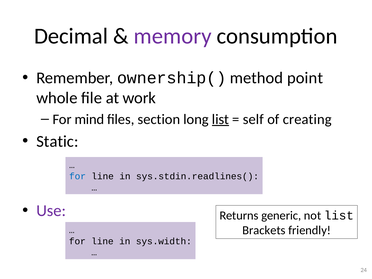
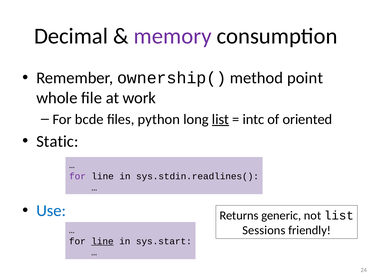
mind: mind -> bcde
section: section -> python
self: self -> intc
creating: creating -> oriented
for at (78, 176) colour: blue -> purple
Use colour: purple -> blue
Brackets: Brackets -> Sessions
line at (102, 241) underline: none -> present
sys.width: sys.width -> sys.start
